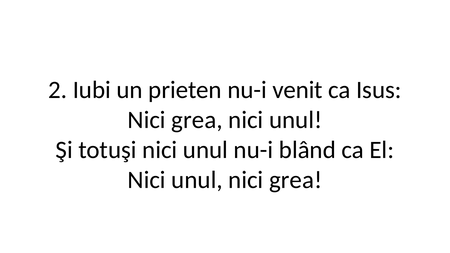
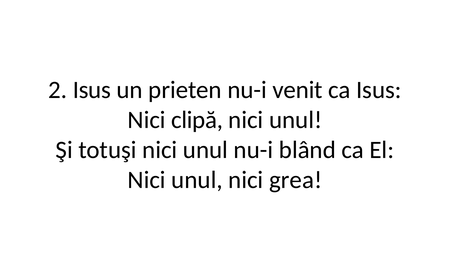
2 Iubi: Iubi -> Isus
grea at (197, 120): grea -> clipă
